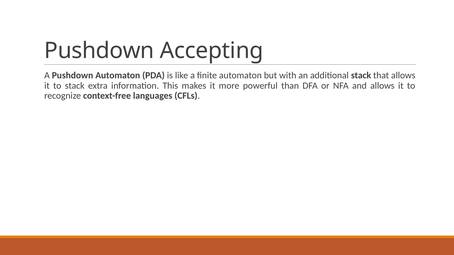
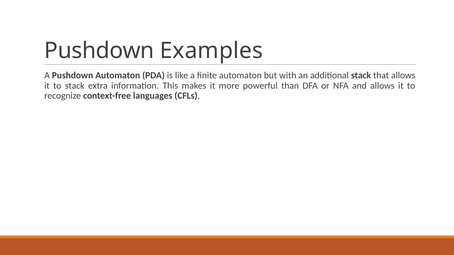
Accepting: Accepting -> Examples
